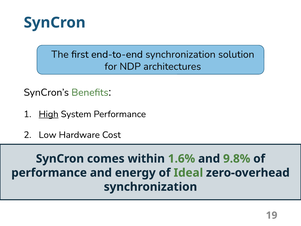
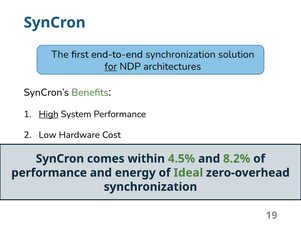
for underline: none -> present
1.6%: 1.6% -> 4.5%
9.8%: 9.8% -> 8.2%
